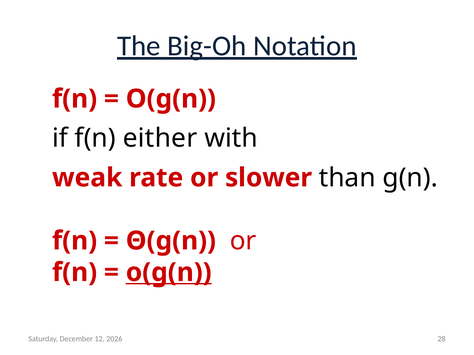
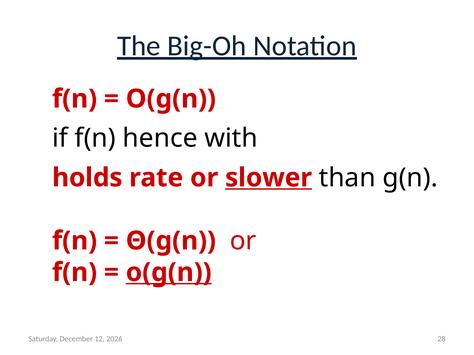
either: either -> hence
weak: weak -> holds
slower underline: none -> present
